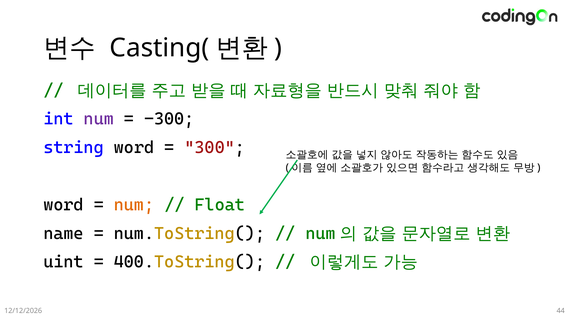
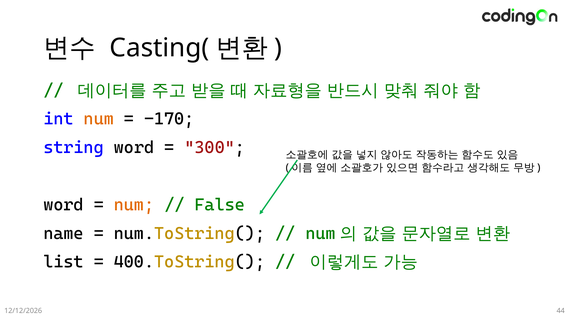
num at (99, 119) colour: purple -> orange
-300: -300 -> -170
Float: Float -> False
uint: uint -> list
